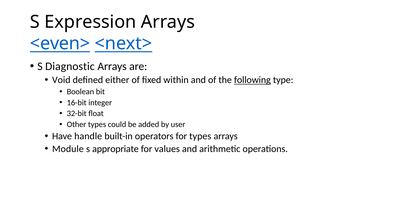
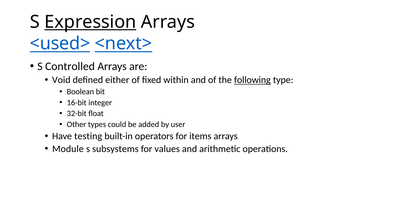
Expression underline: none -> present
<even>: <even> -> <used>
Diagnostic: Diagnostic -> Controlled
handle: handle -> testing
for types: types -> items
appropriate: appropriate -> subsystems
